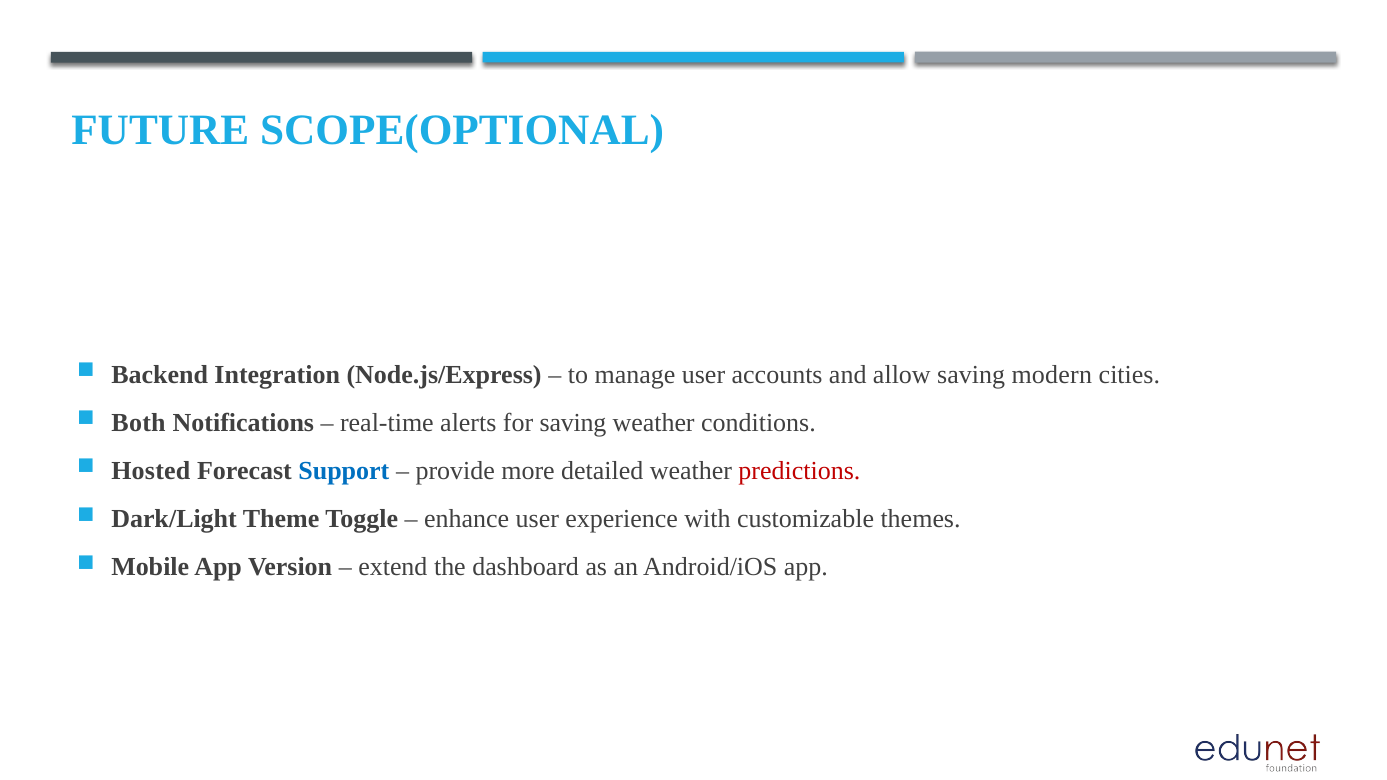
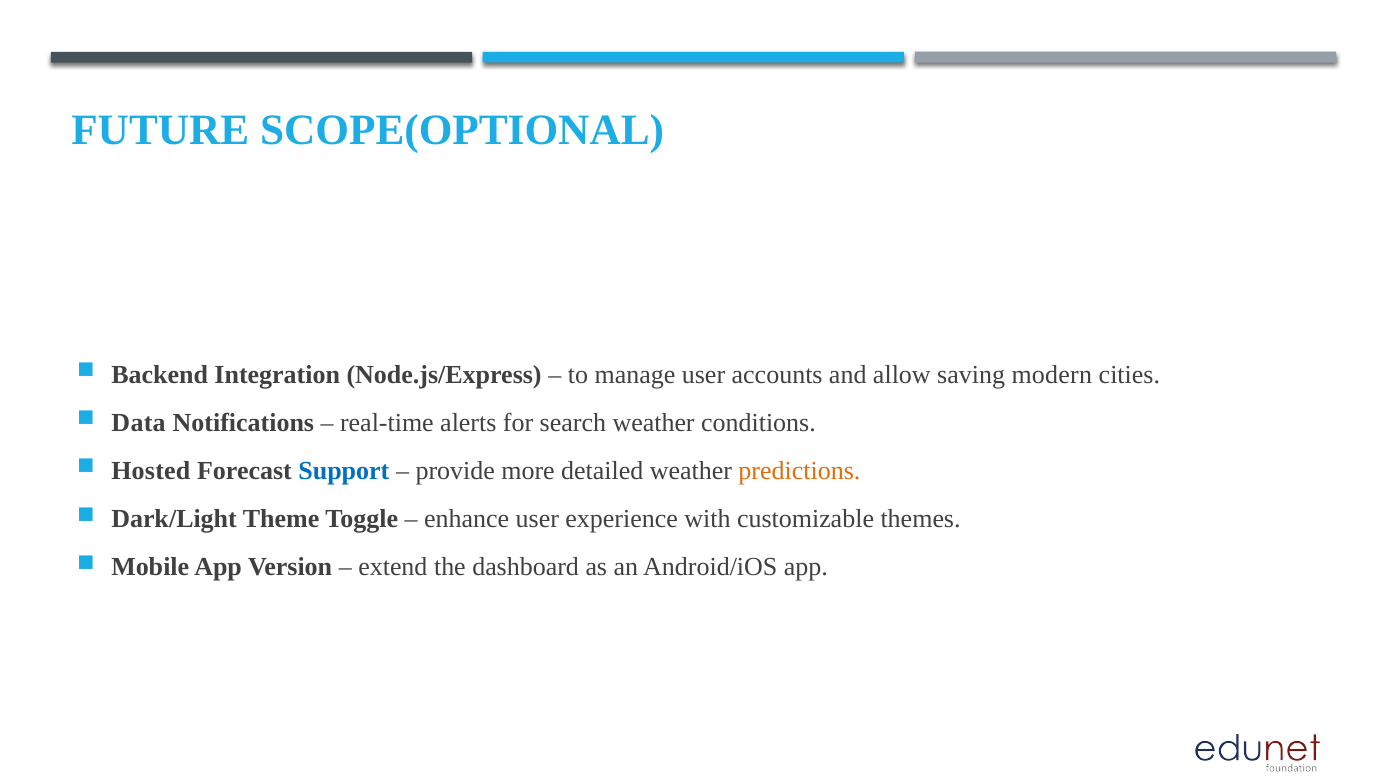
Both: Both -> Data
for saving: saving -> search
predictions colour: red -> orange
